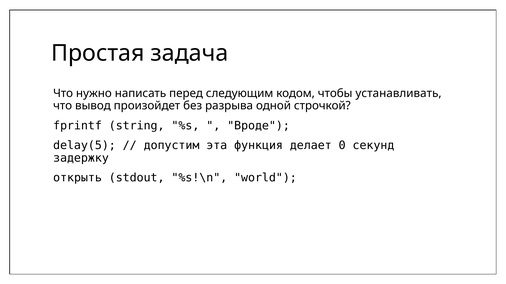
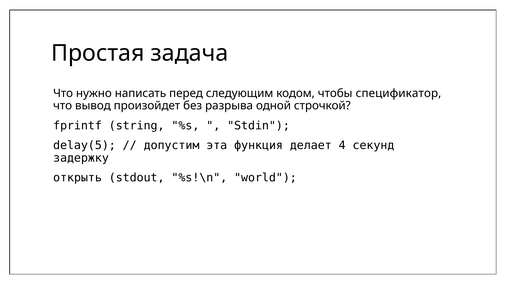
устанавливать: устанавливать -> спецификатор
Вроде: Вроде -> Stdin
0: 0 -> 4
